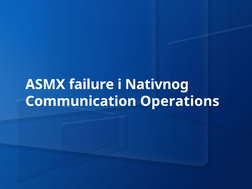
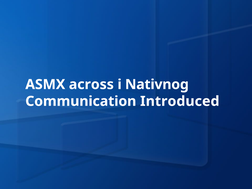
failure: failure -> across
Operations: Operations -> Introduced
